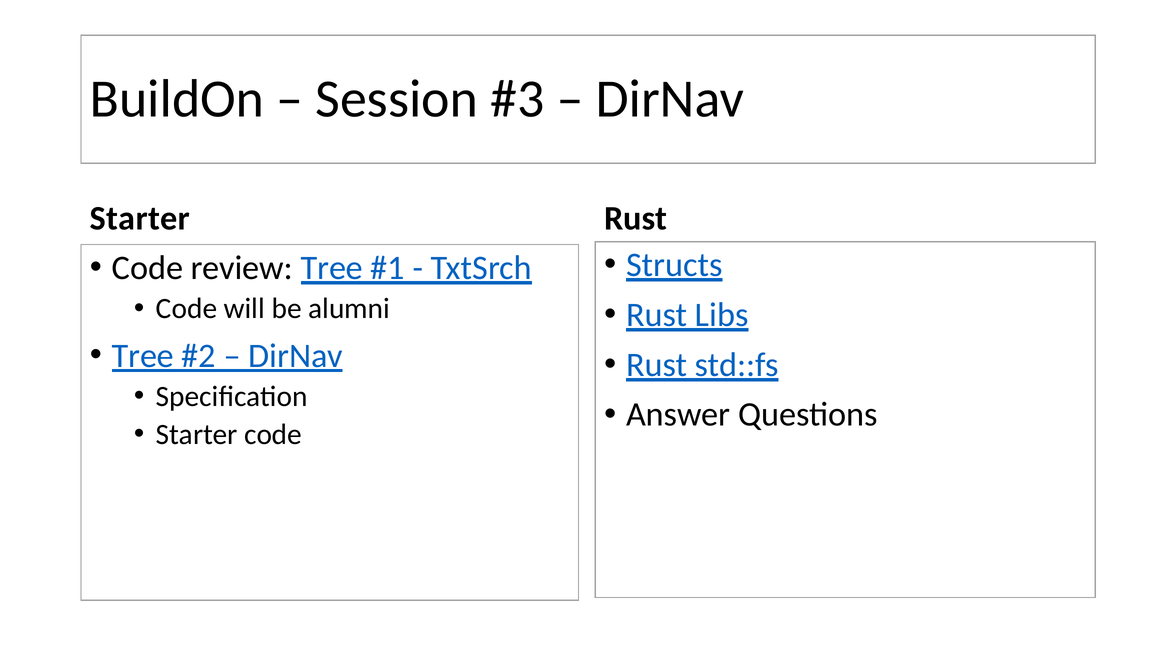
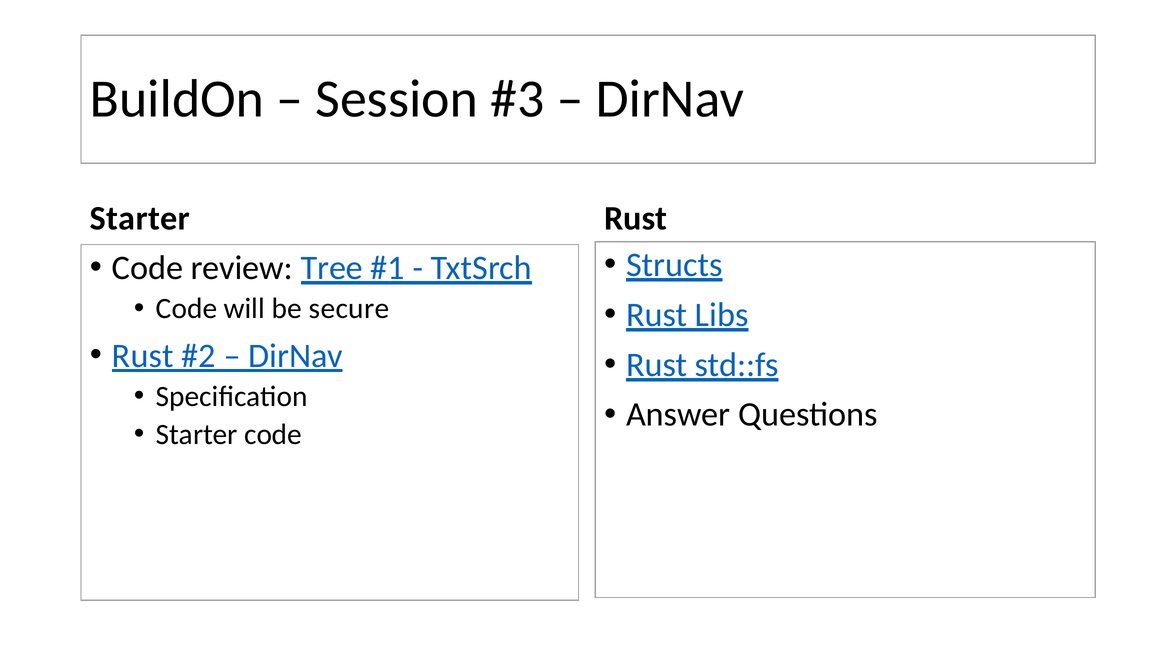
alumni: alumni -> secure
Tree at (143, 355): Tree -> Rust
